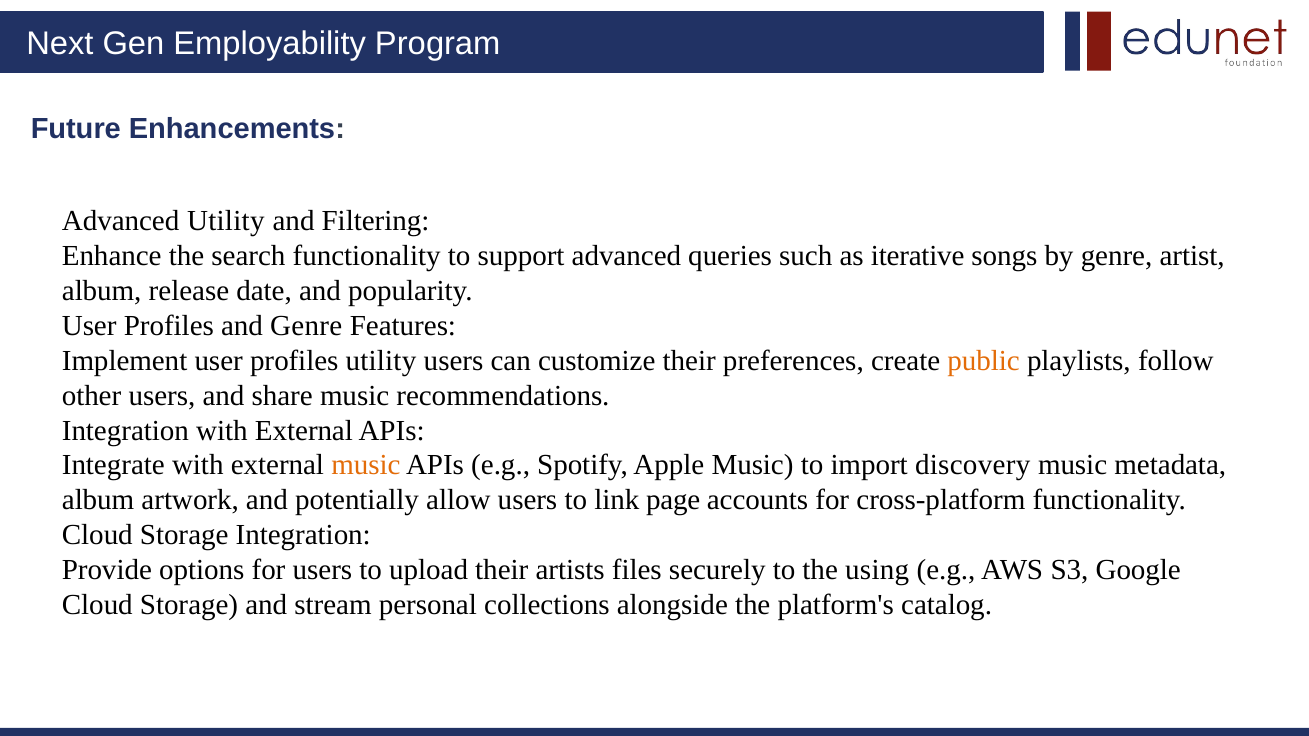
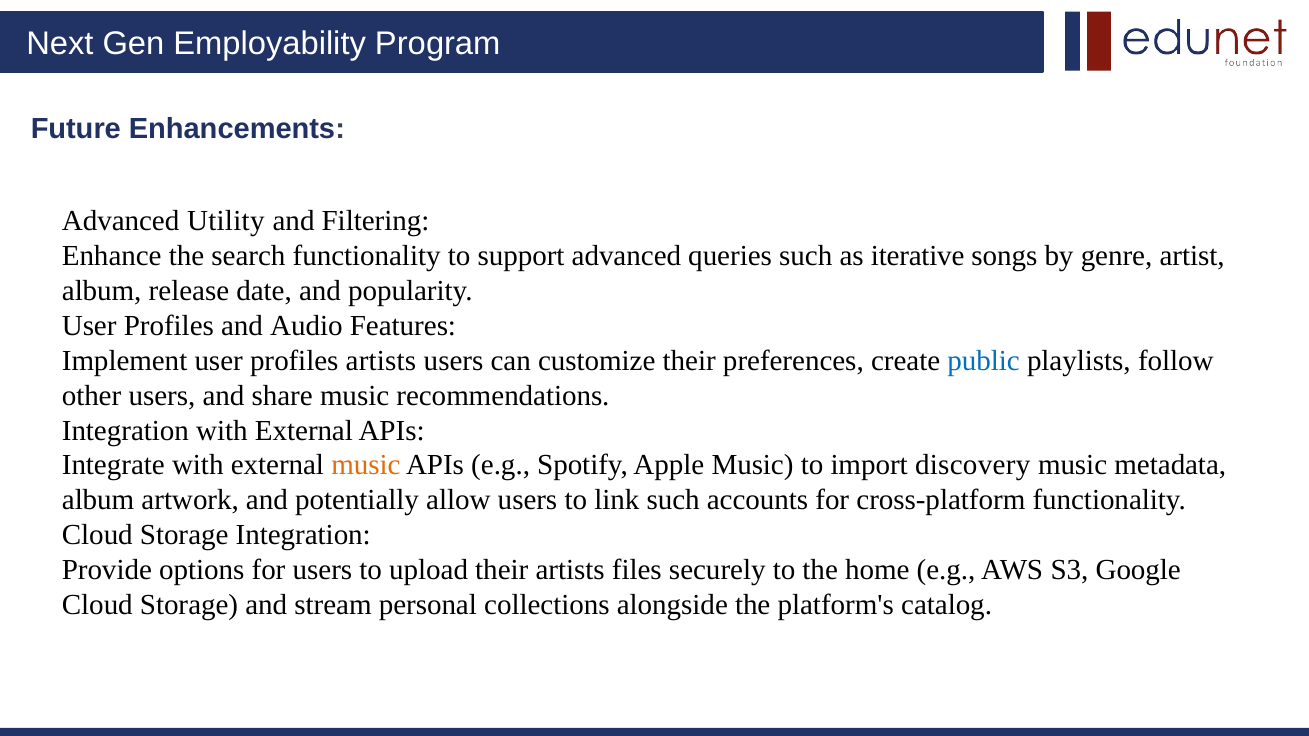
and Genre: Genre -> Audio
profiles utility: utility -> artists
public colour: orange -> blue
link page: page -> such
using: using -> home
